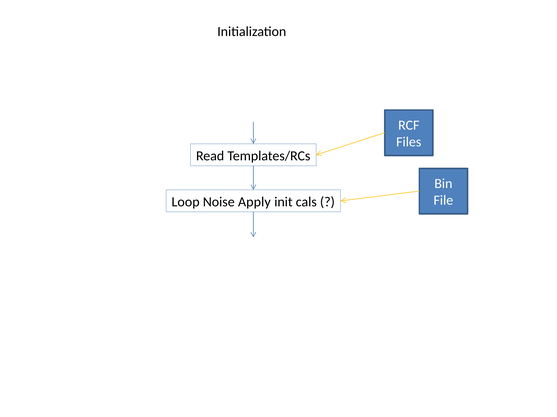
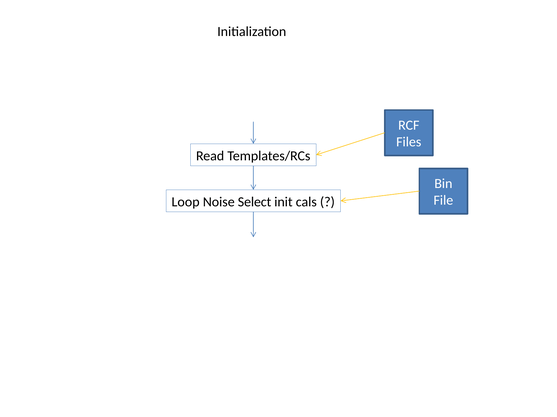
Apply: Apply -> Select
